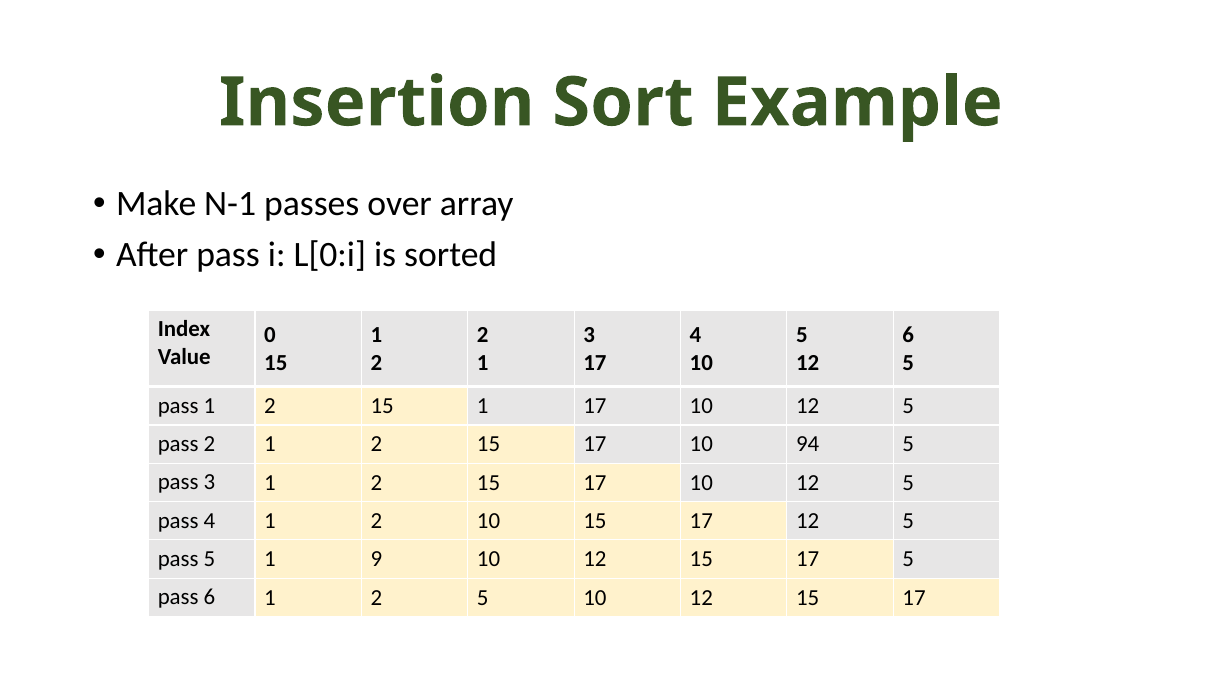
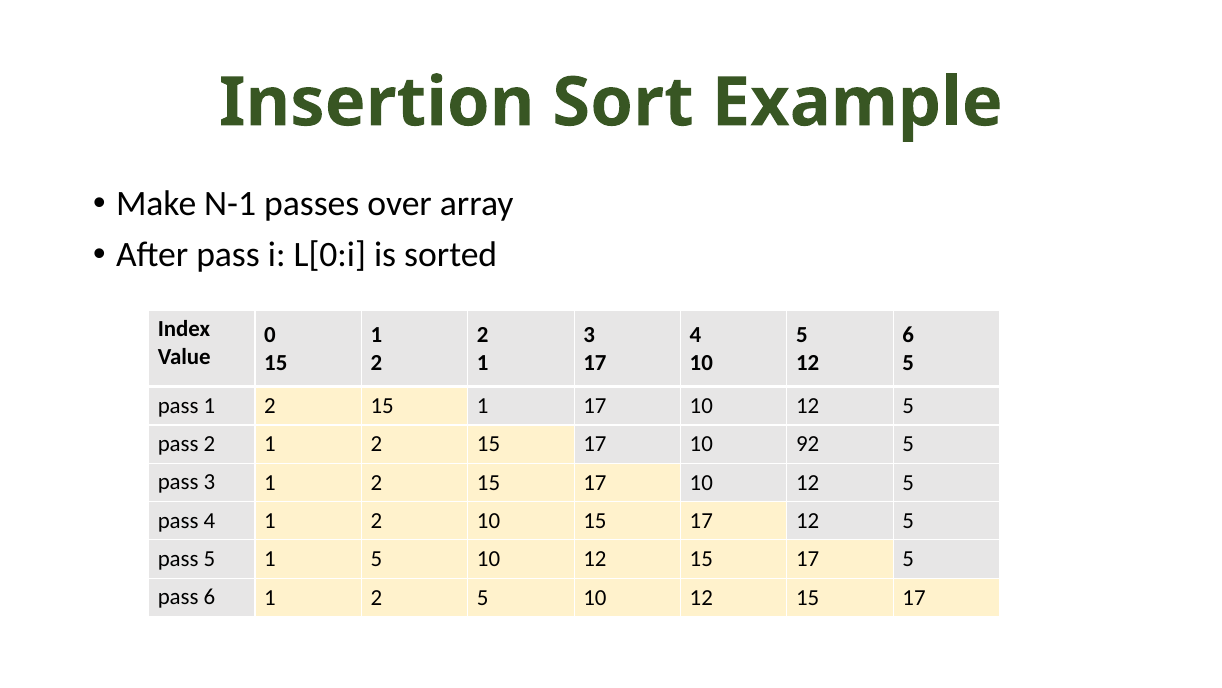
94: 94 -> 92
1 9: 9 -> 5
